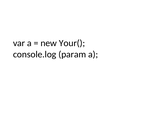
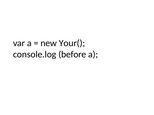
param: param -> before
